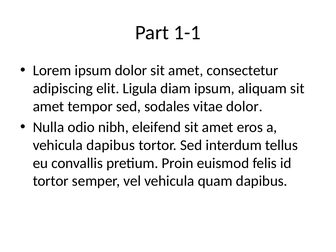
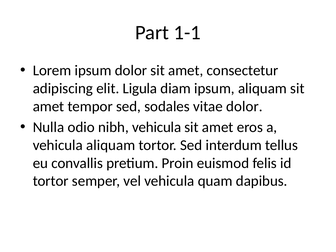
nibh eleifend: eleifend -> vehicula
vehicula dapibus: dapibus -> aliquam
